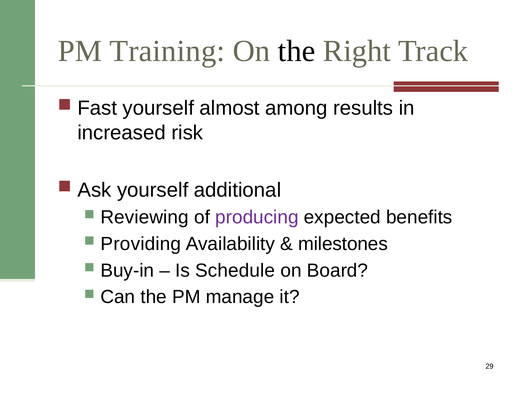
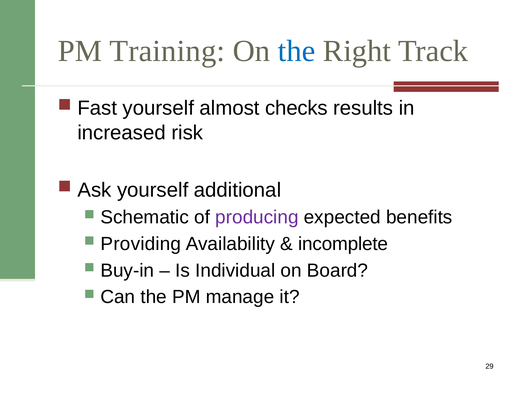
the at (297, 51) colour: black -> blue
among: among -> checks
Reviewing: Reviewing -> Schematic
milestones: milestones -> incomplete
Schedule: Schedule -> Individual
